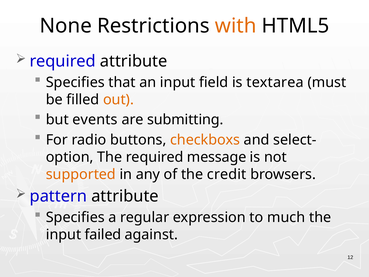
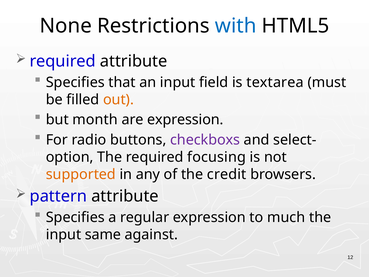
with colour: orange -> blue
events: events -> month
are submitting: submitting -> expression
checkboxs colour: orange -> purple
message: message -> focusing
failed: failed -> same
